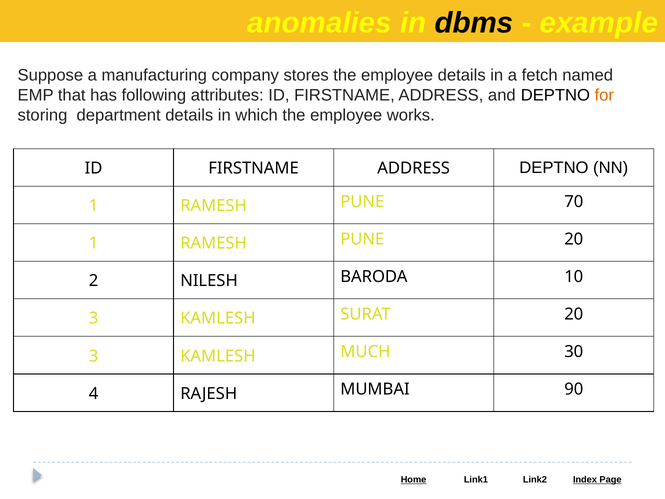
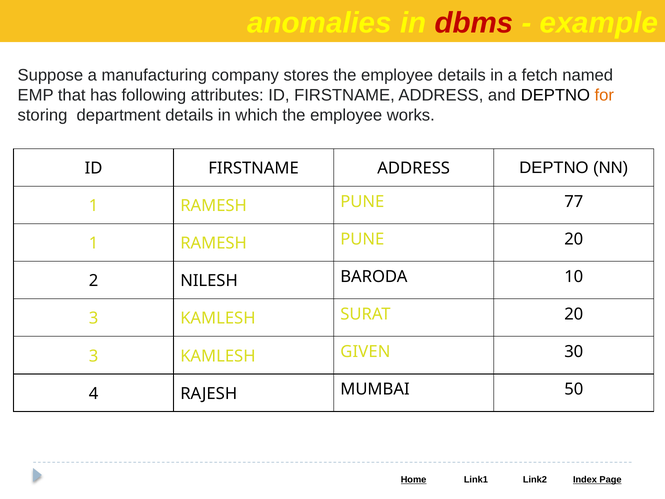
dbms colour: black -> red
70: 70 -> 77
MUCH: MUCH -> GIVEN
90: 90 -> 50
